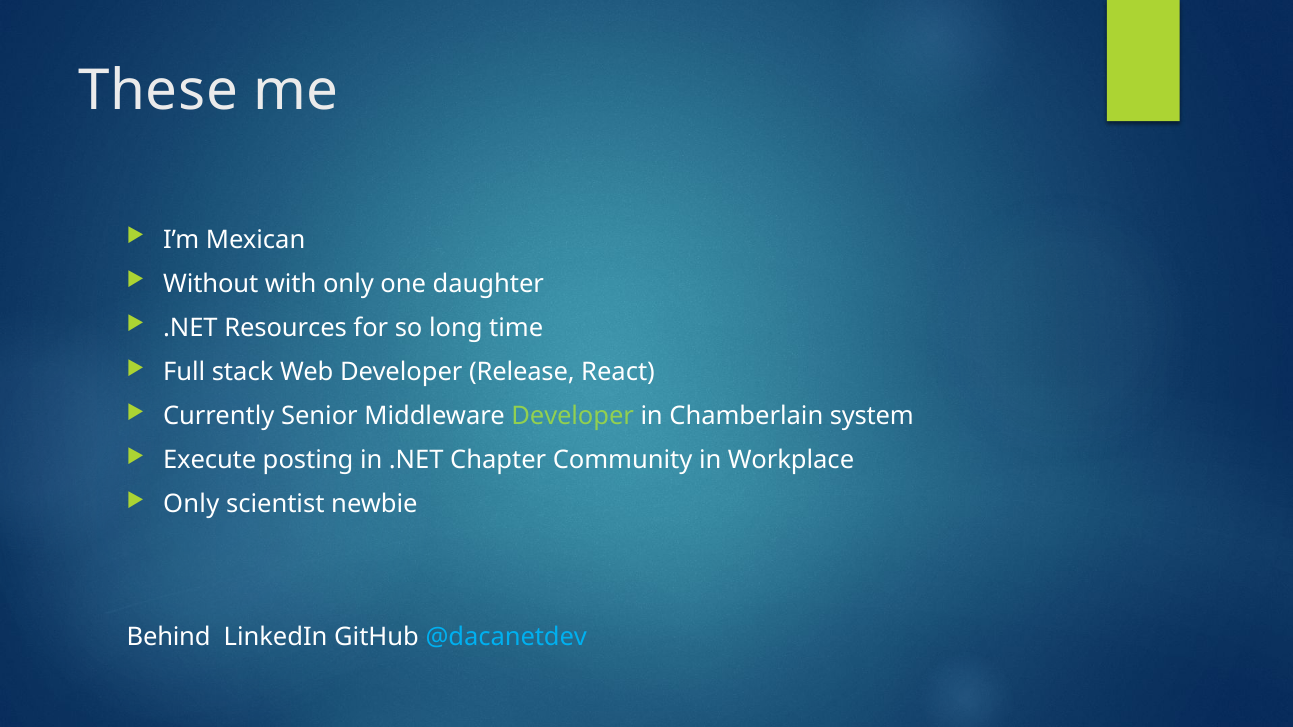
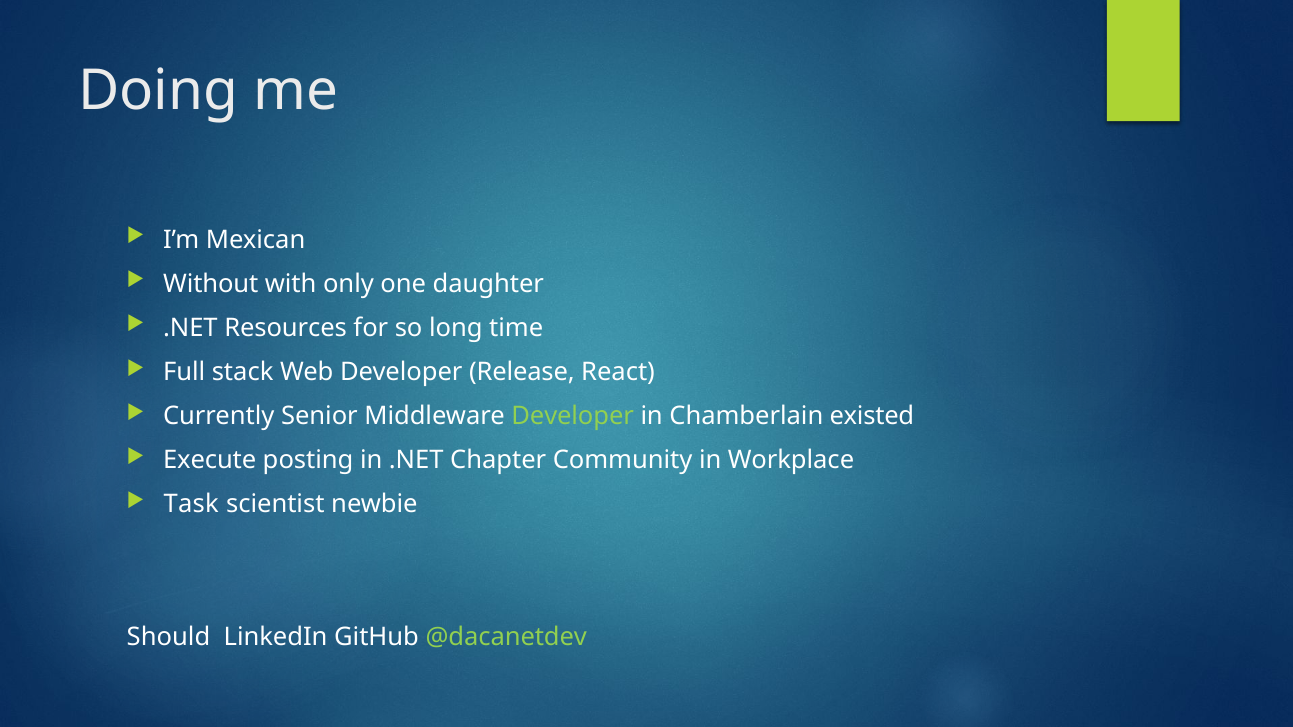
These: These -> Doing
system: system -> existed
Only at (191, 505): Only -> Task
Behind: Behind -> Should
@dacanetdev colour: light blue -> light green
